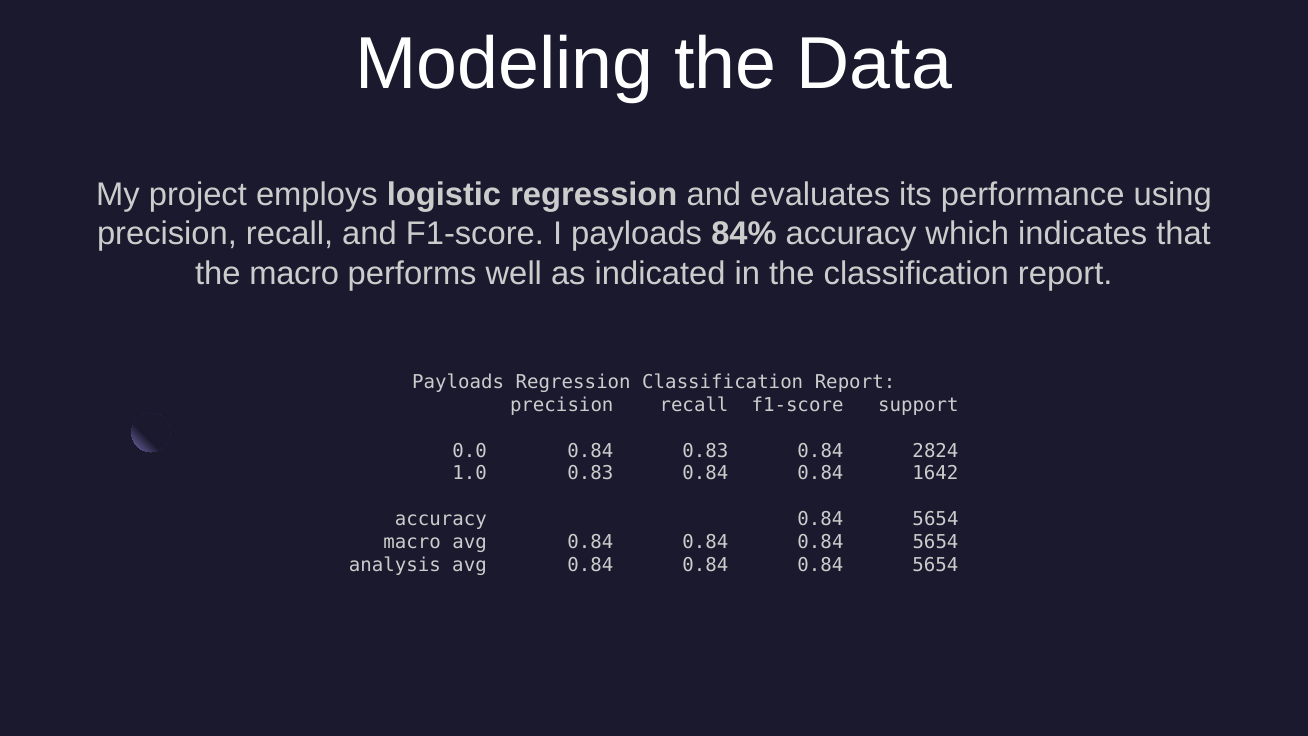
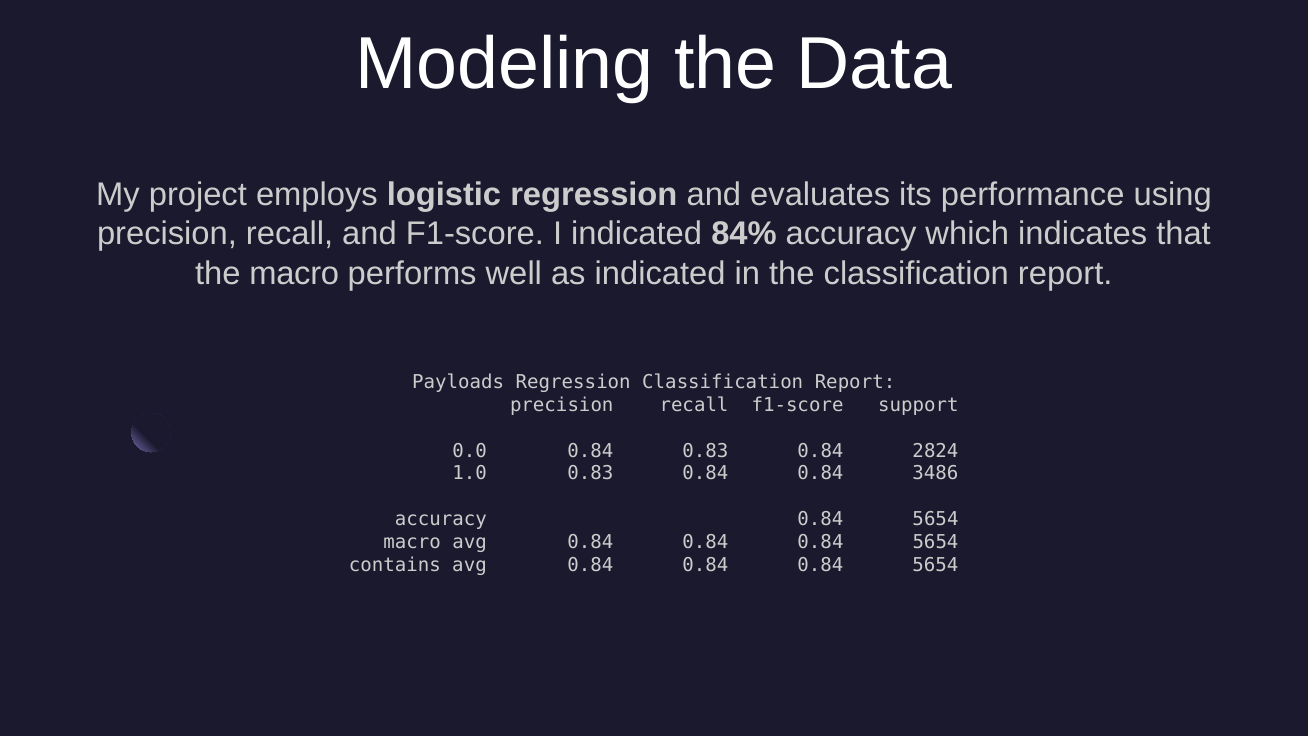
I payloads: payloads -> indicated
1642: 1642 -> 3486
analysis: analysis -> contains
